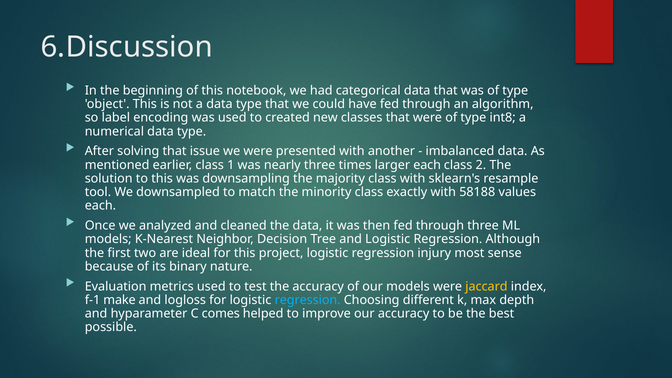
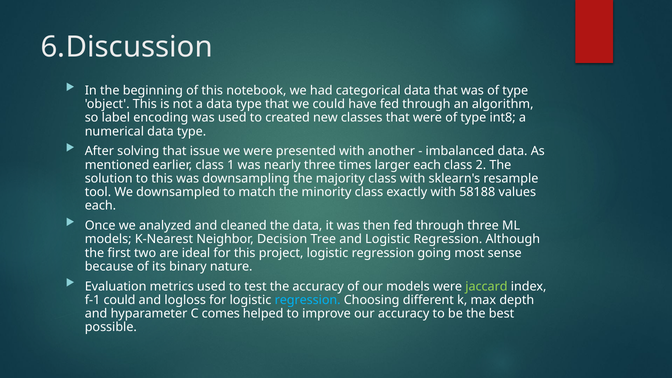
injury: injury -> going
jaccard colour: yellow -> light green
f-1 make: make -> could
